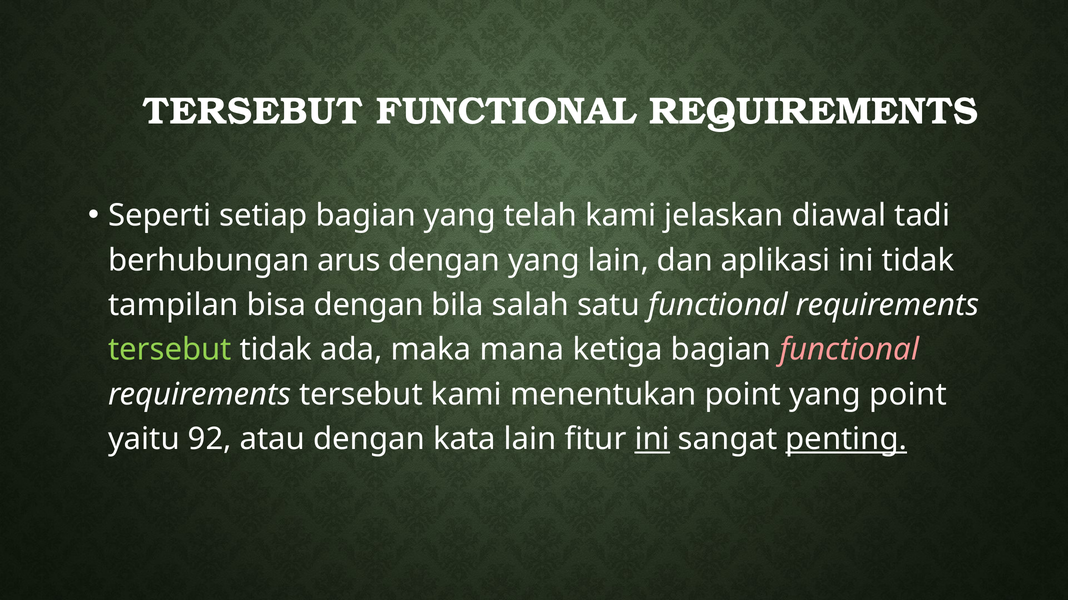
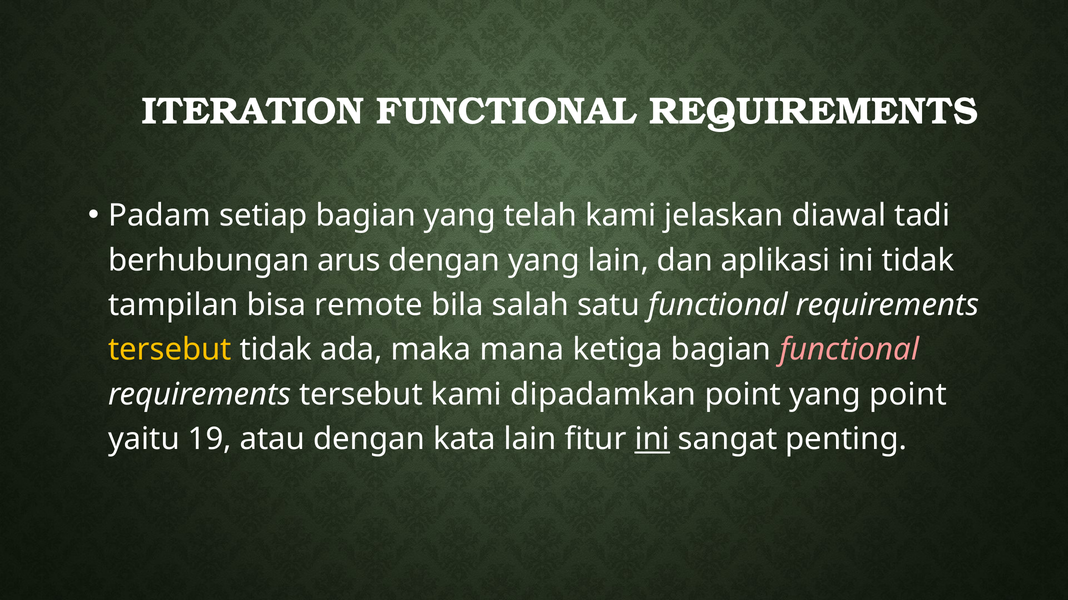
TERSEBUT at (253, 111): TERSEBUT -> ITERATION
Seperti: Seperti -> Padam
bisa dengan: dengan -> remote
tersebut at (170, 350) colour: light green -> yellow
menentukan: menentukan -> dipadamkan
92: 92 -> 19
penting underline: present -> none
